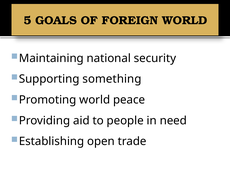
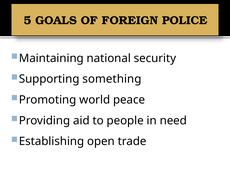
FOREIGN WORLD: WORLD -> POLICE
